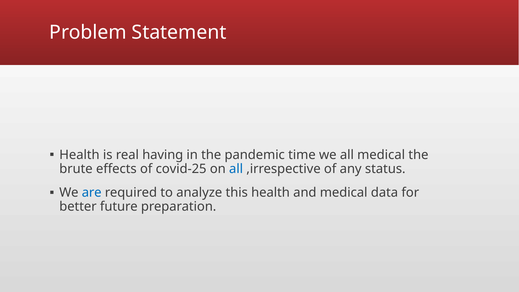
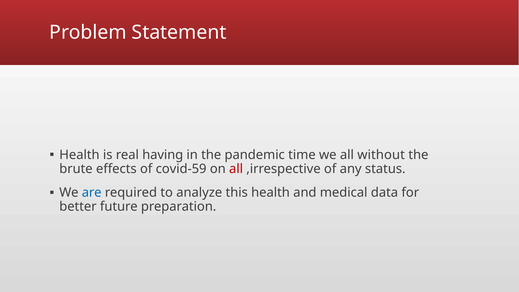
all medical: medical -> without
covid-25: covid-25 -> covid-59
all at (236, 169) colour: blue -> red
